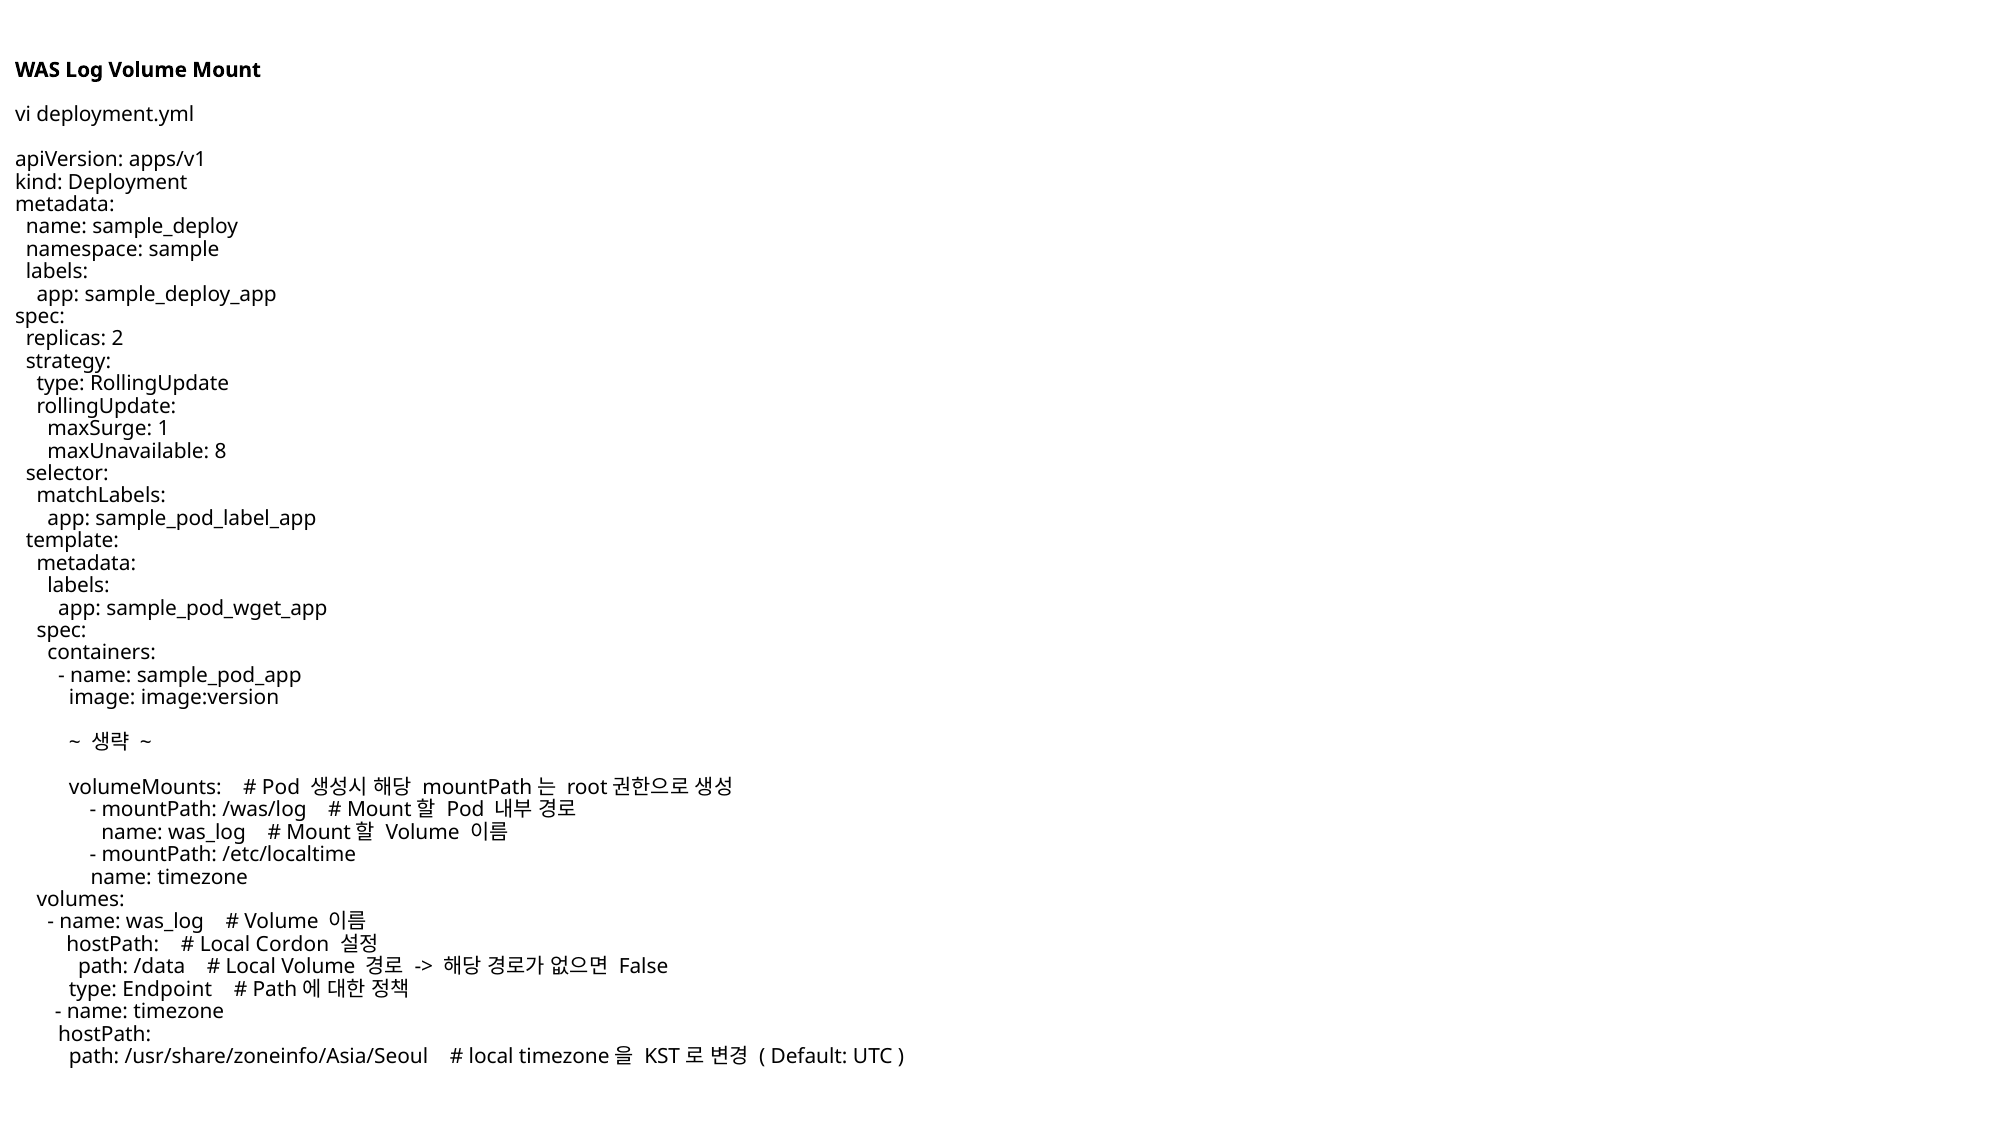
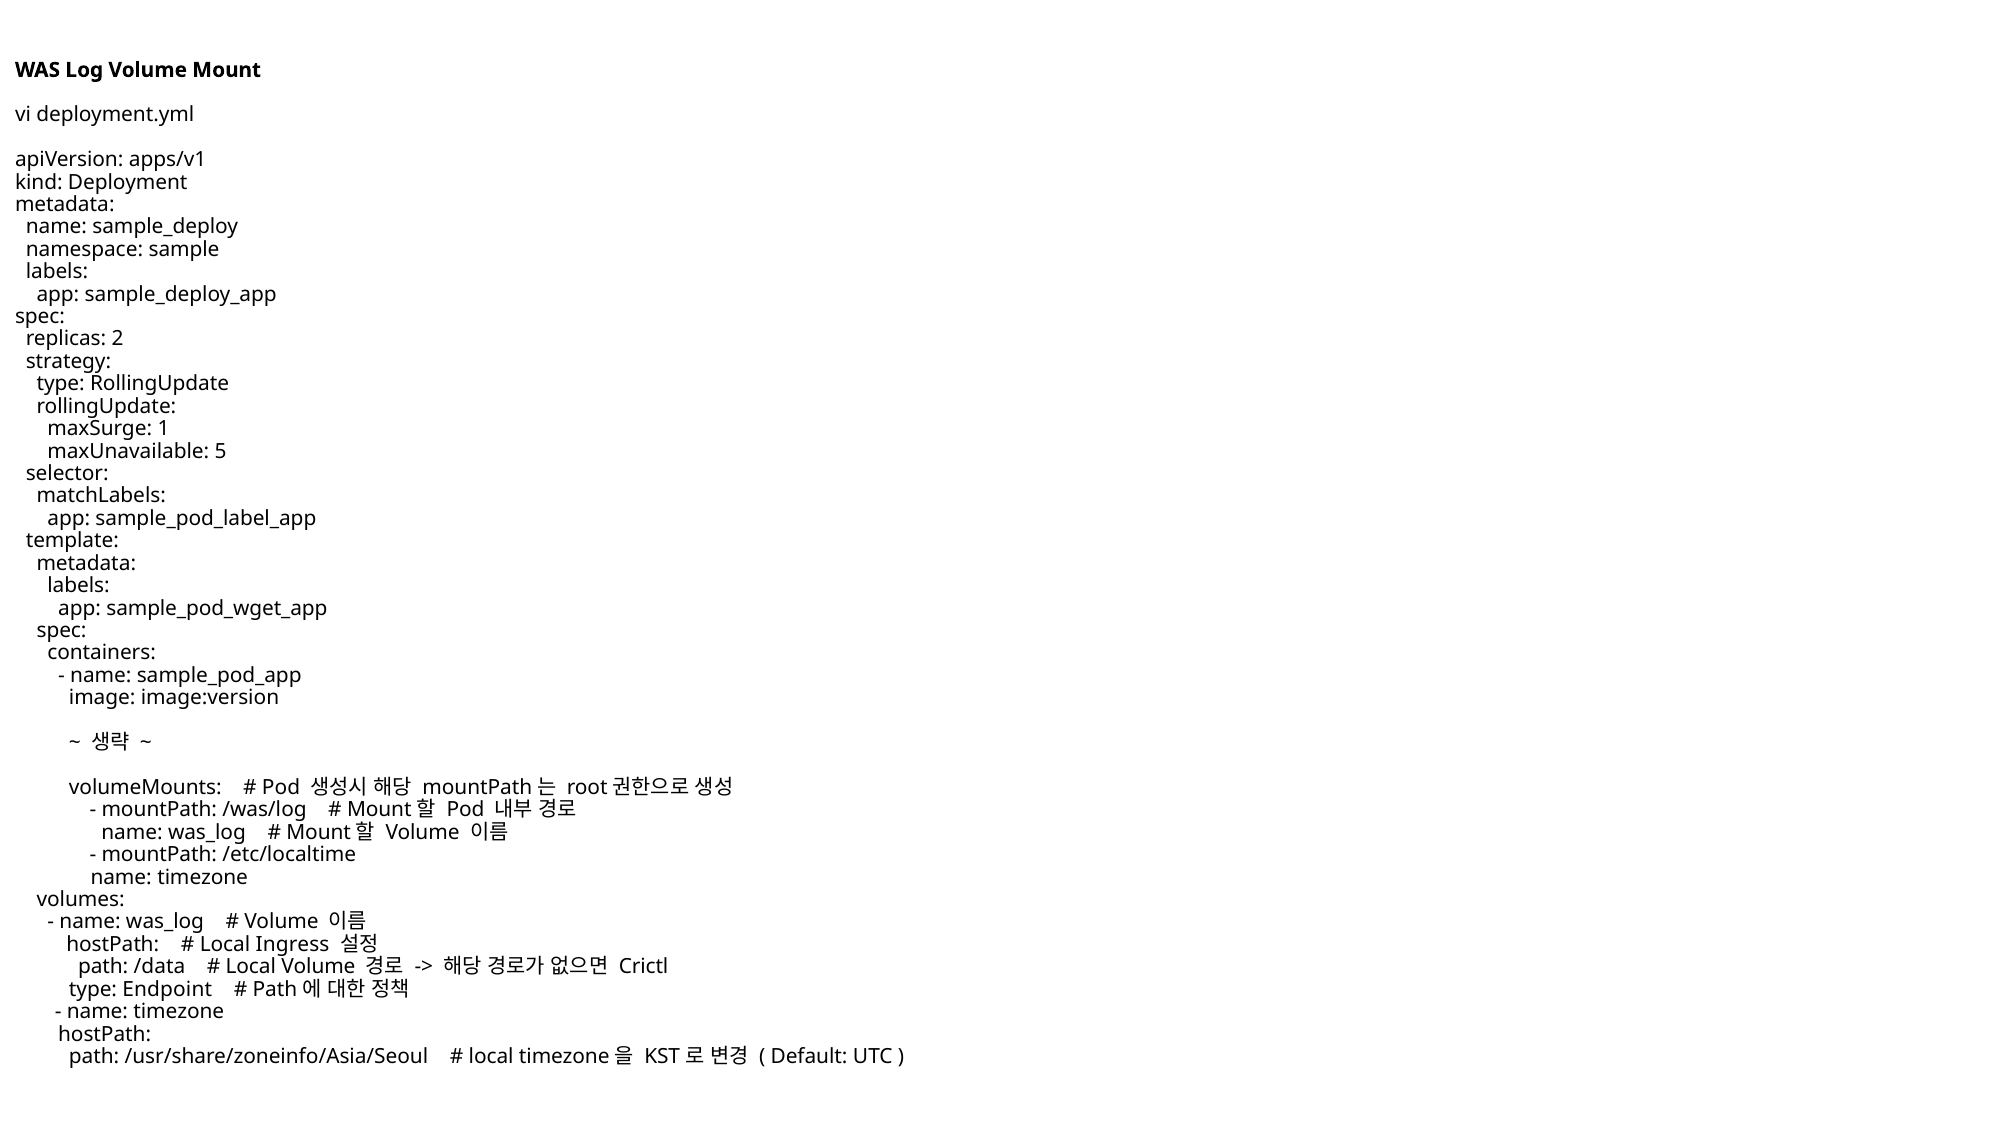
8: 8 -> 5
Cordon: Cordon -> Ingress
False: False -> Crictl
